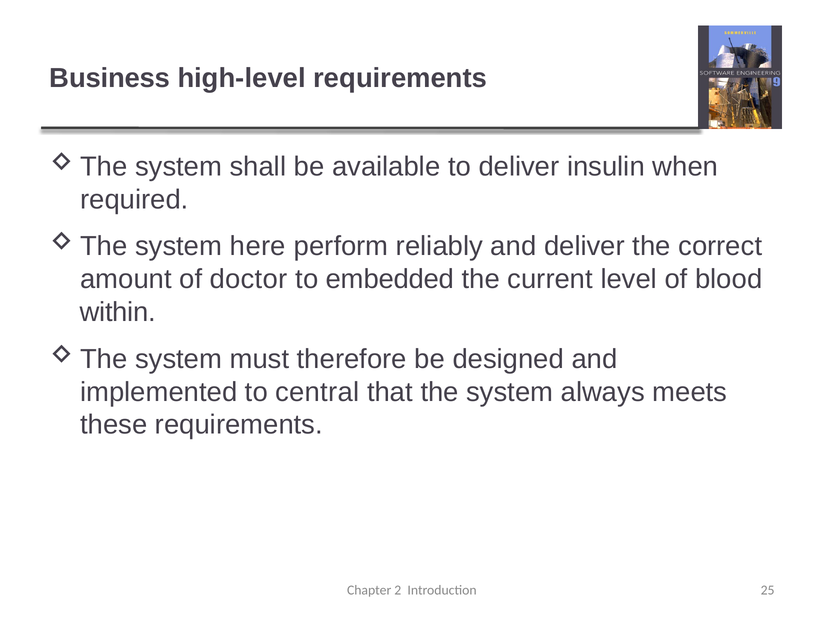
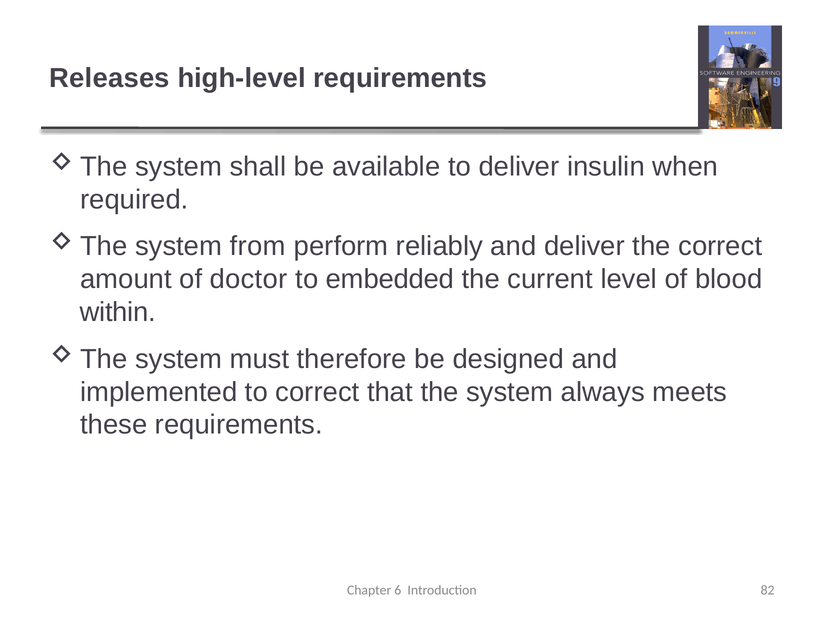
Business: Business -> Releases
here: here -> from
to central: central -> correct
2: 2 -> 6
25: 25 -> 82
